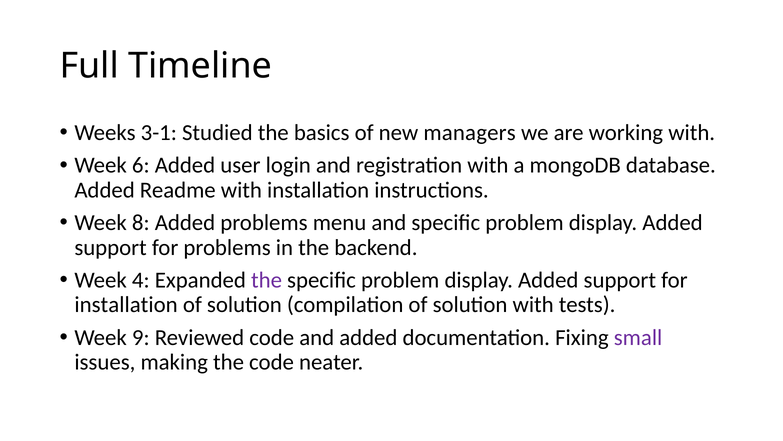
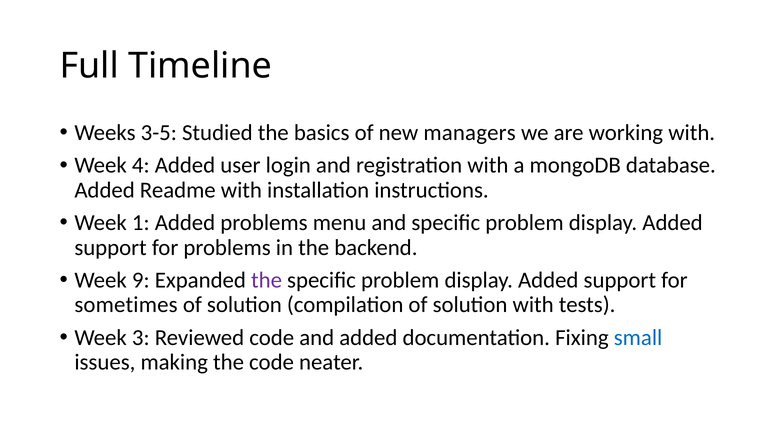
3-1: 3-1 -> 3-5
6: 6 -> 4
8: 8 -> 1
4: 4 -> 9
installation at (126, 305): installation -> sometimes
9: 9 -> 3
small colour: purple -> blue
